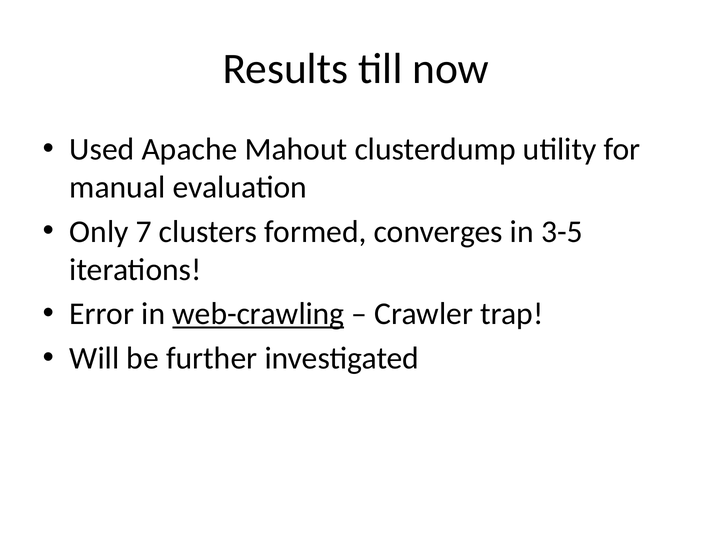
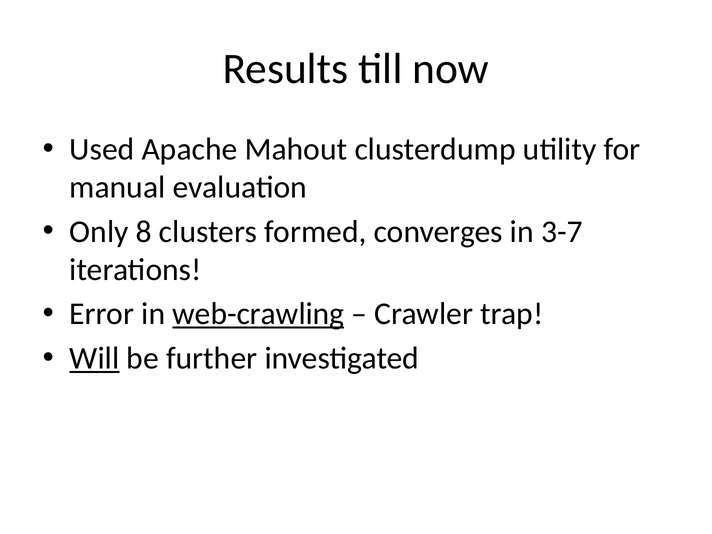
7: 7 -> 8
3-5: 3-5 -> 3-7
Will underline: none -> present
